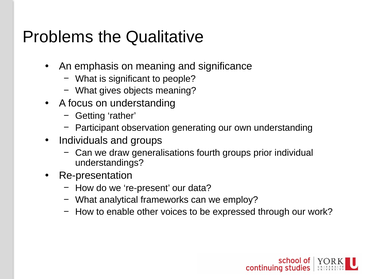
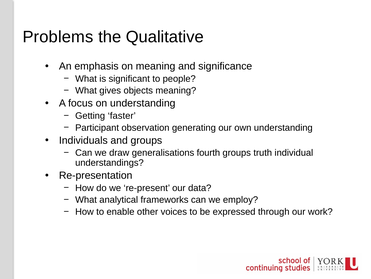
rather: rather -> faster
prior: prior -> truth
